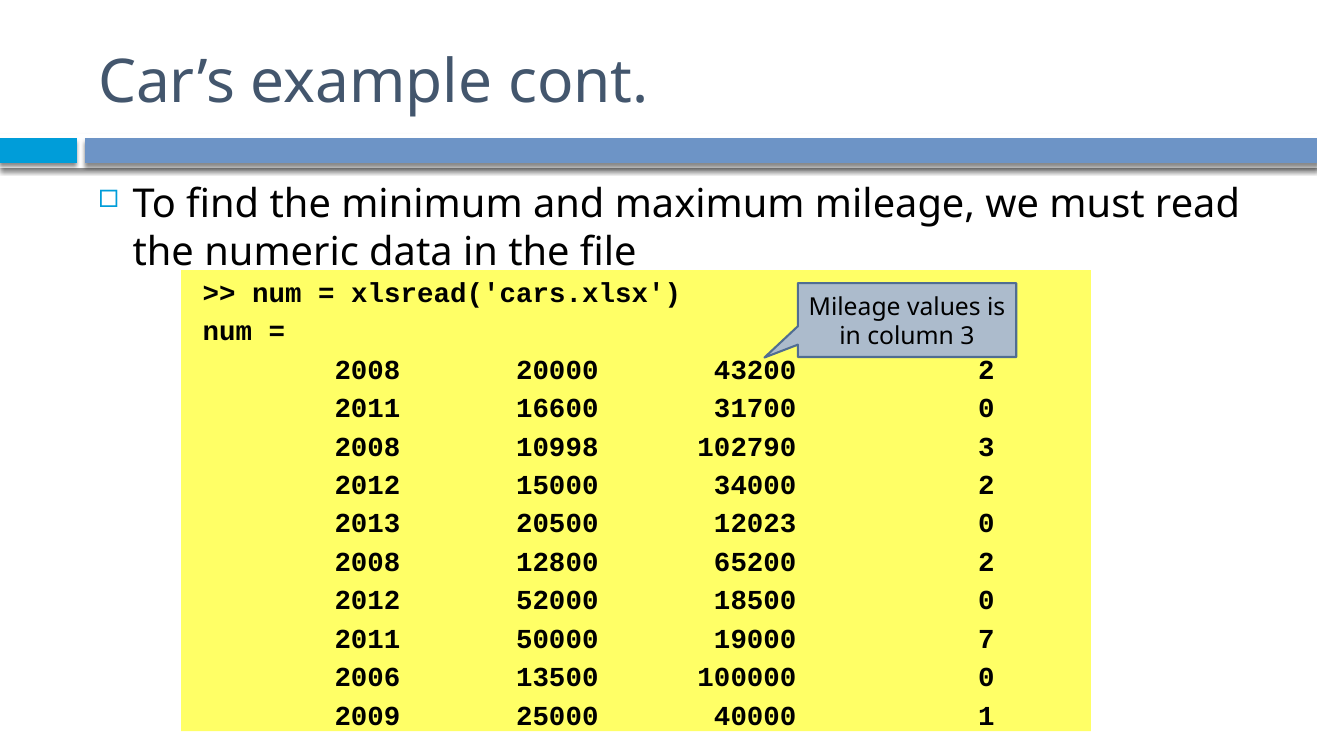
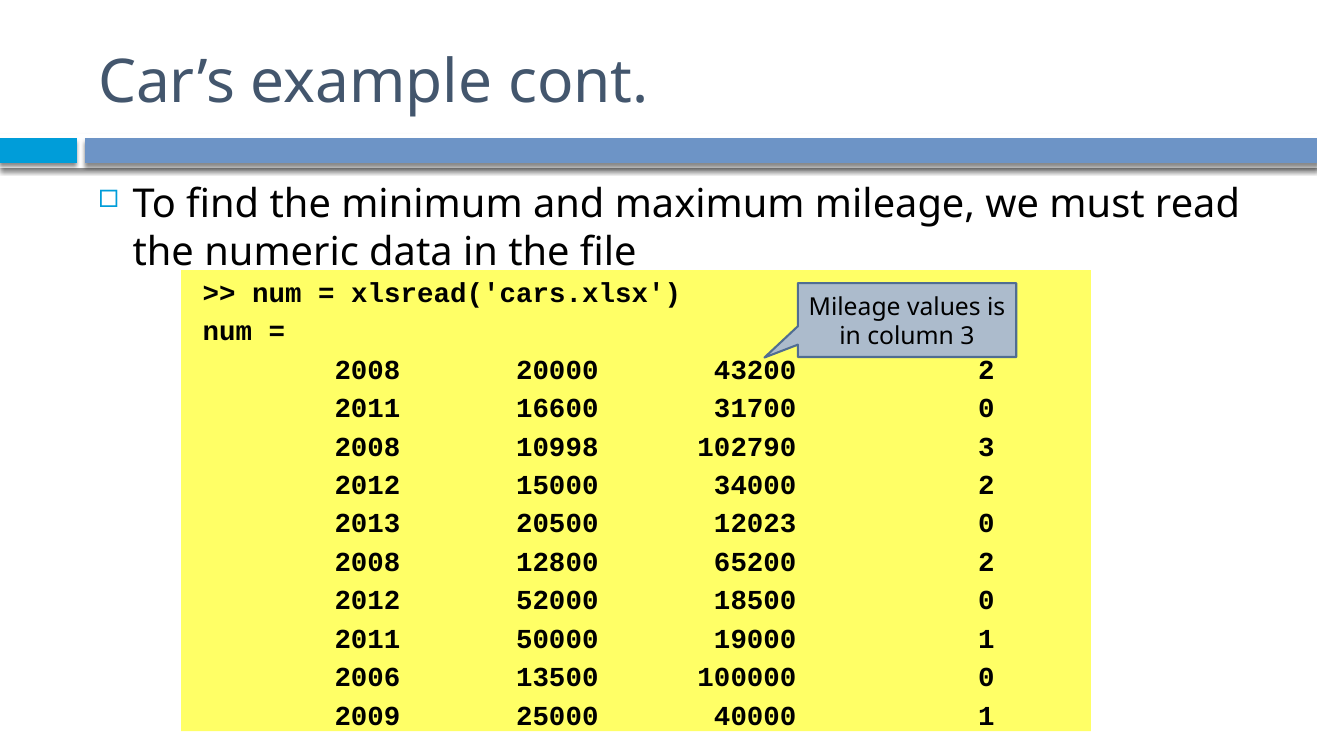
19000 7: 7 -> 1
